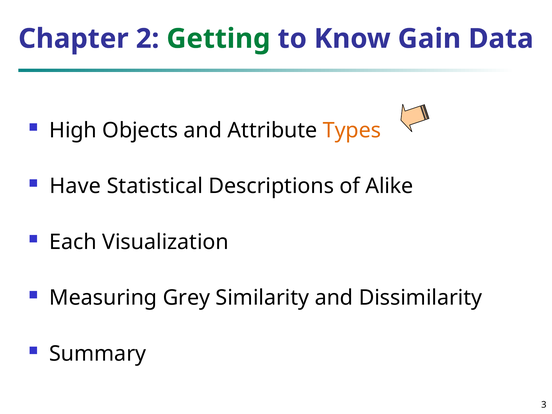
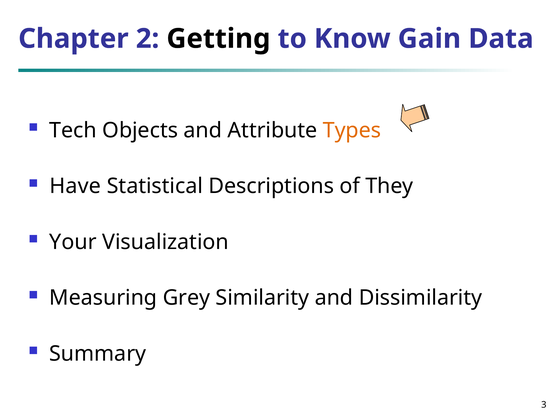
Getting colour: green -> black
High: High -> Tech
Alike: Alike -> They
Each: Each -> Your
